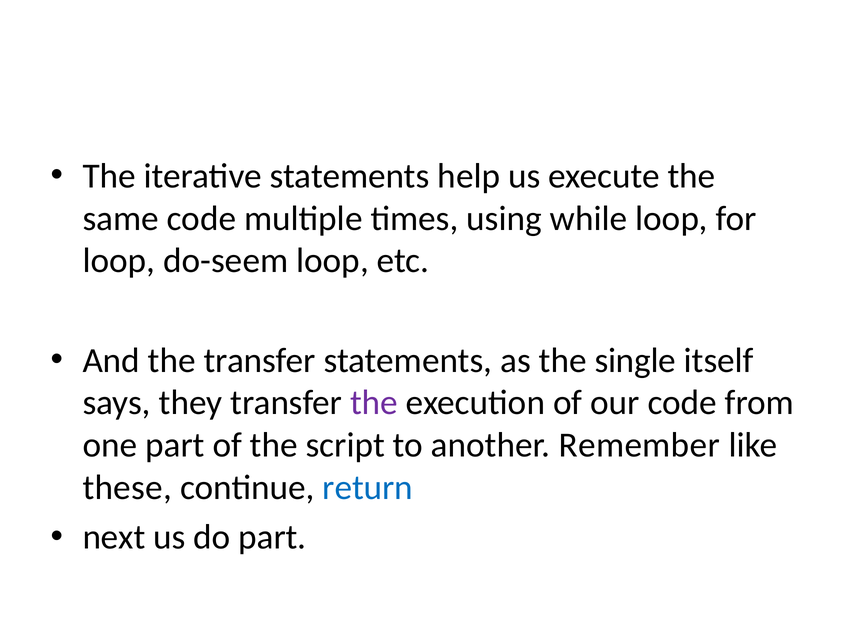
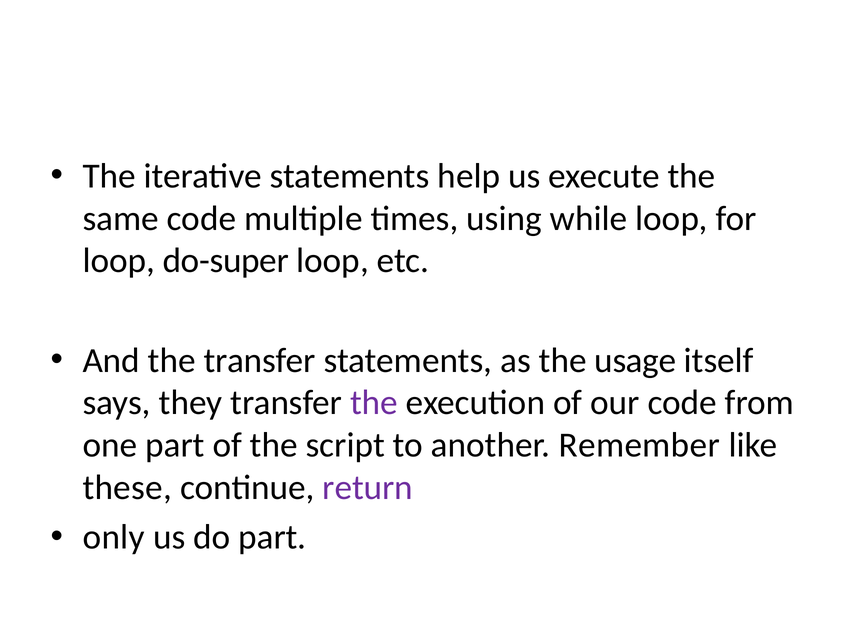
do-seem: do-seem -> do-super
single: single -> usage
return colour: blue -> purple
next: next -> only
